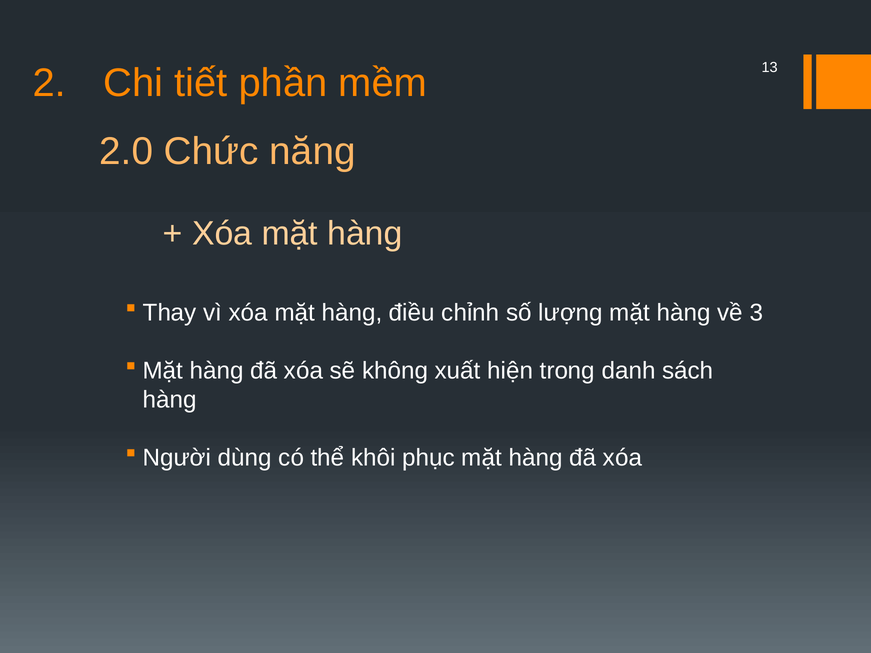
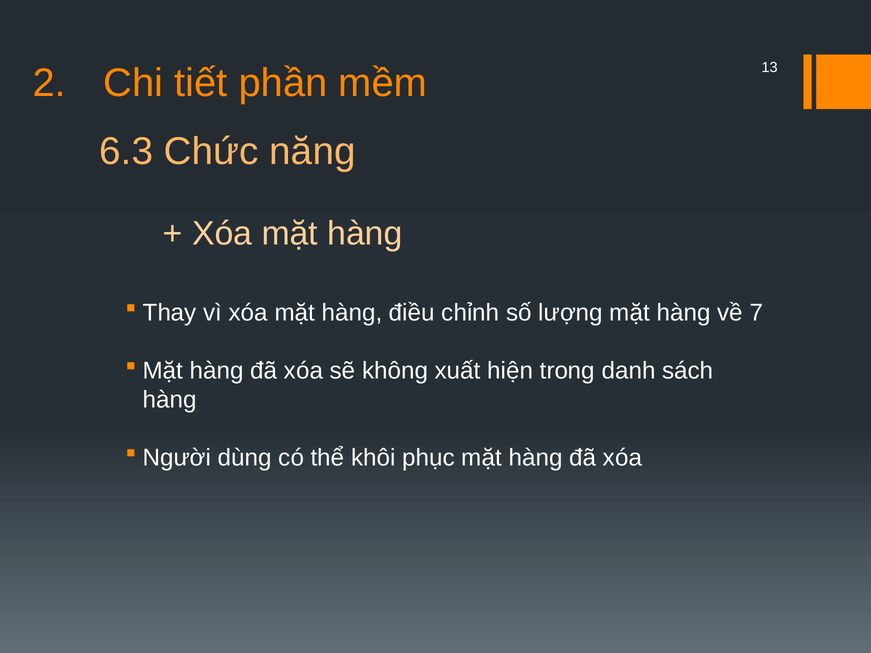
2.0: 2.0 -> 6.3
3: 3 -> 7
